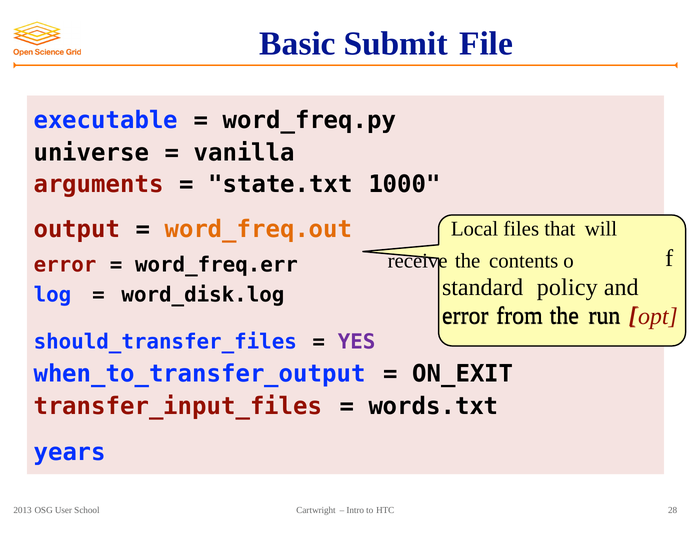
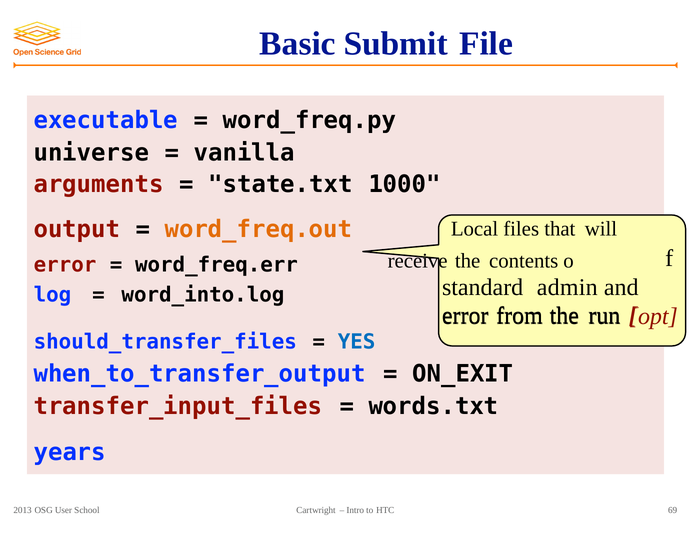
policy: policy -> admin
word_disk.log: word_disk.log -> word_into.log
YES colour: purple -> blue
28: 28 -> 69
